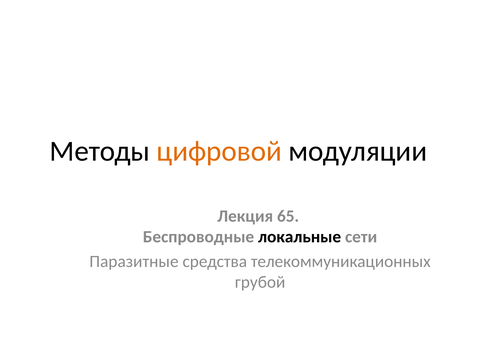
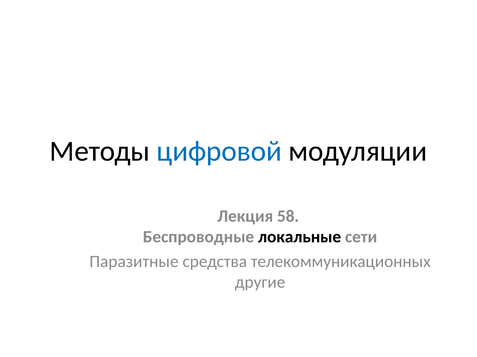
цифровой colour: orange -> blue
65: 65 -> 58
грубой: грубой -> другие
